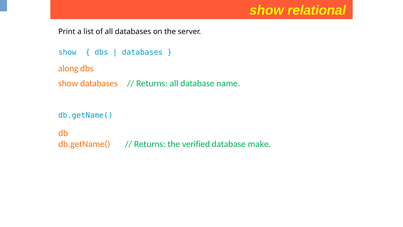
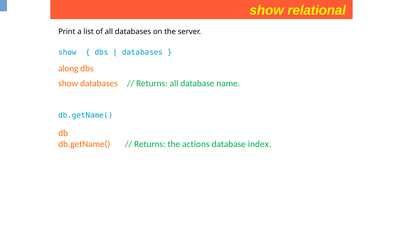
verified: verified -> actions
make: make -> index
